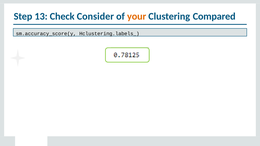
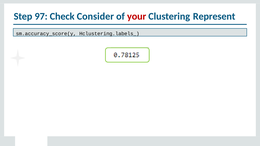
13: 13 -> 97
your colour: orange -> red
Compared: Compared -> Represent
